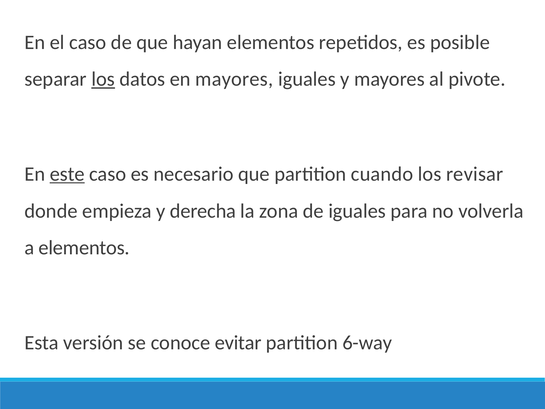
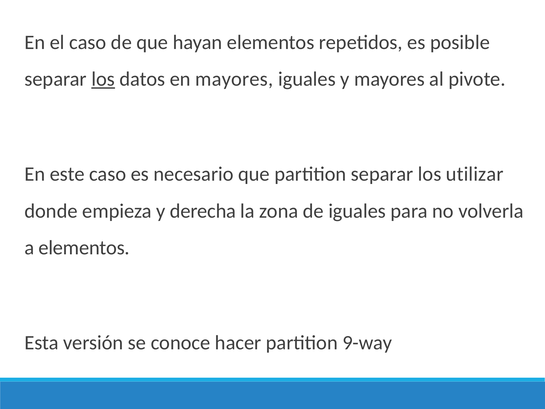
este underline: present -> none
partition cuando: cuando -> separar
revisar: revisar -> utilizar
evitar: evitar -> hacer
6-way: 6-way -> 9-way
